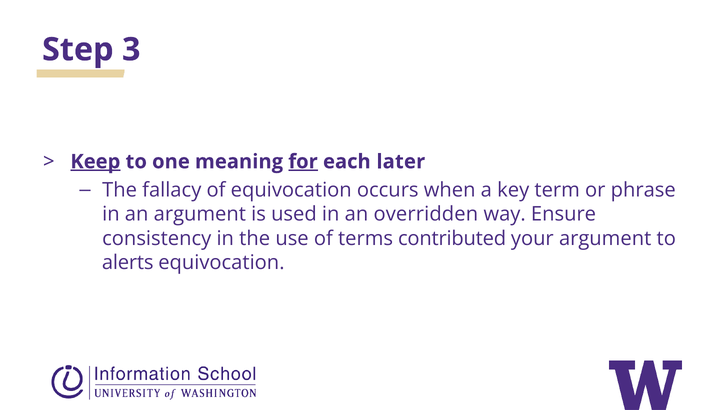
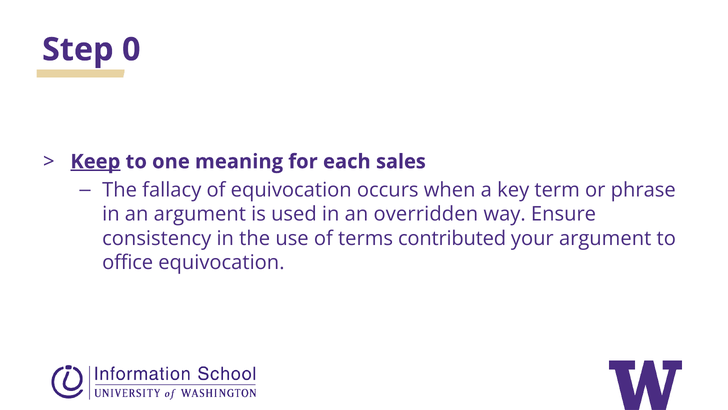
3: 3 -> 0
for underline: present -> none
later: later -> sales
alerts: alerts -> office
